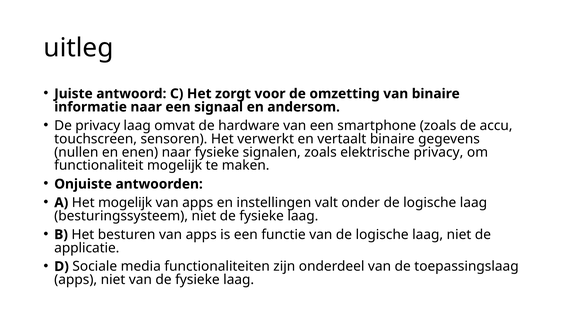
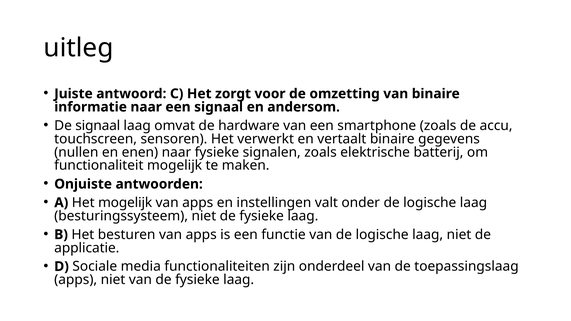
De privacy: privacy -> signaal
elektrische privacy: privacy -> batterij
